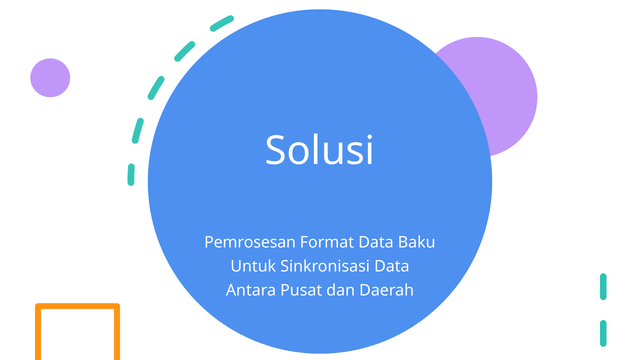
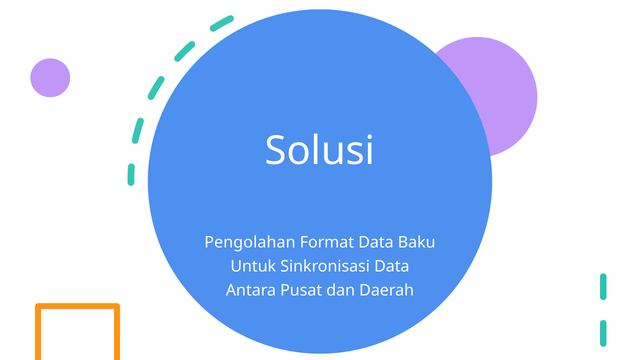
Pemrosesan: Pemrosesan -> Pengolahan
